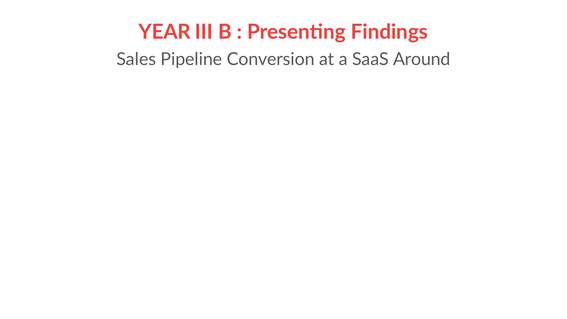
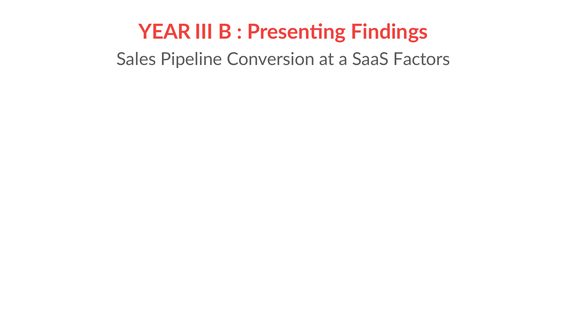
Around: Around -> Factors
